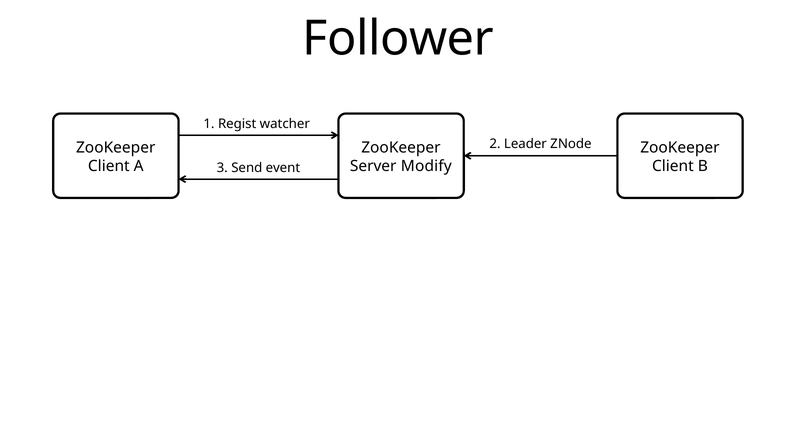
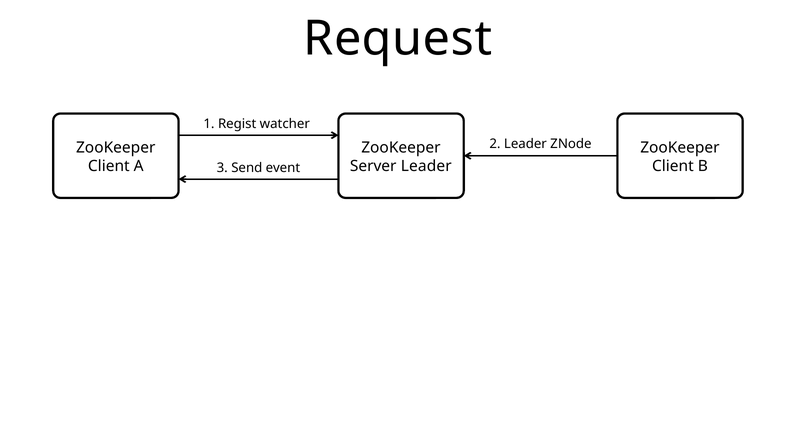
Follower: Follower -> Request
Server Modify: Modify -> Leader
